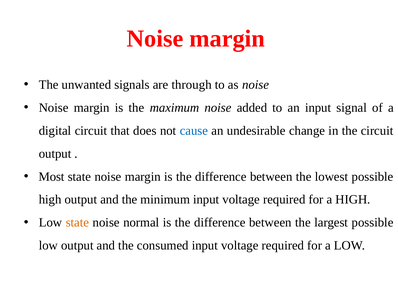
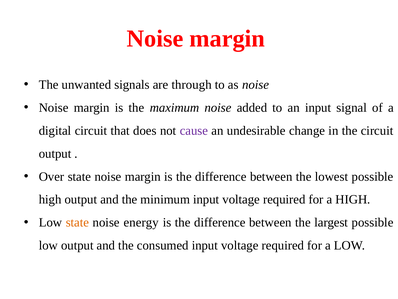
cause colour: blue -> purple
Most: Most -> Over
normal: normal -> energy
